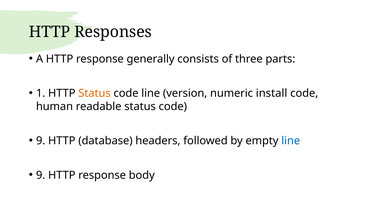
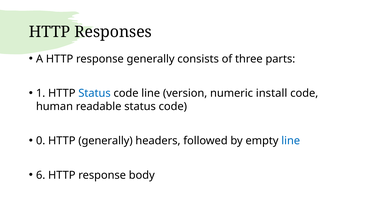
Status at (94, 93) colour: orange -> blue
9 at (41, 141): 9 -> 0
HTTP database: database -> generally
9 at (41, 175): 9 -> 6
